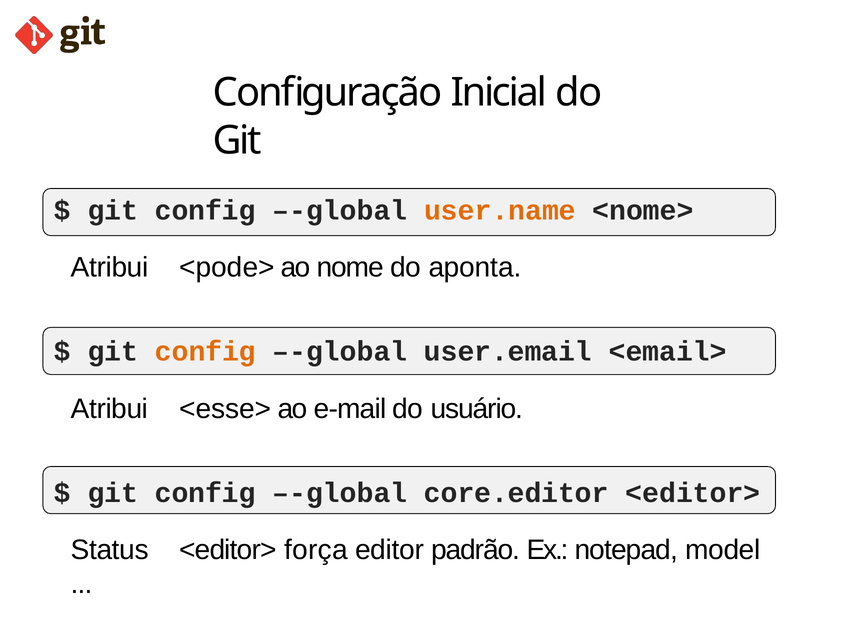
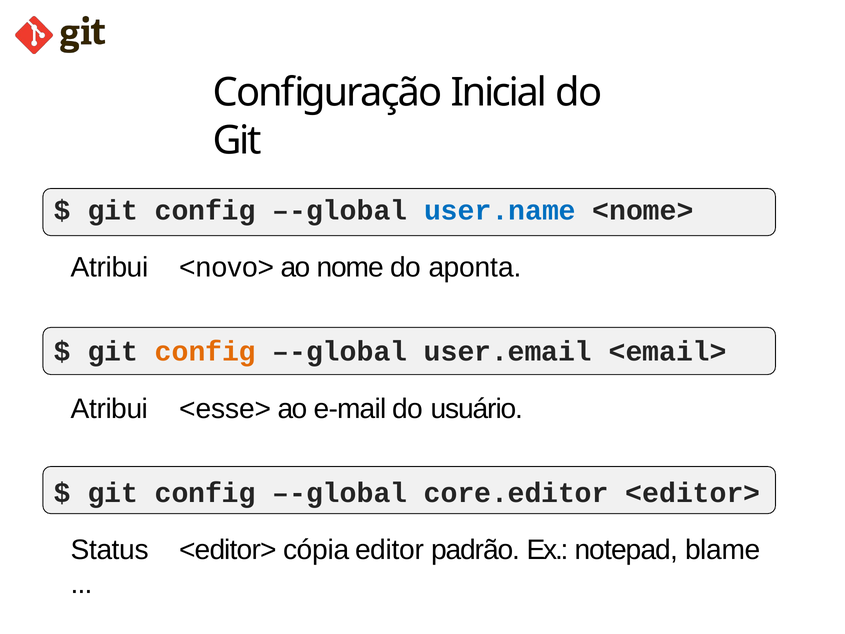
user.name colour: orange -> blue
<pode>: <pode> -> <novo>
força: força -> cópia
model: model -> blame
